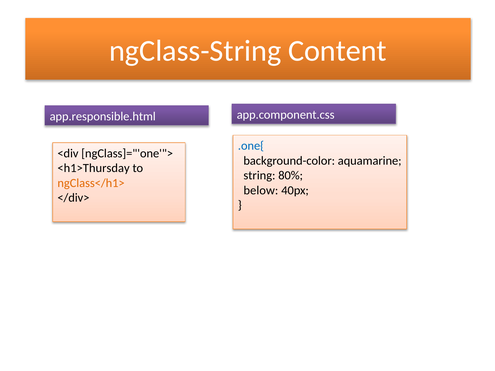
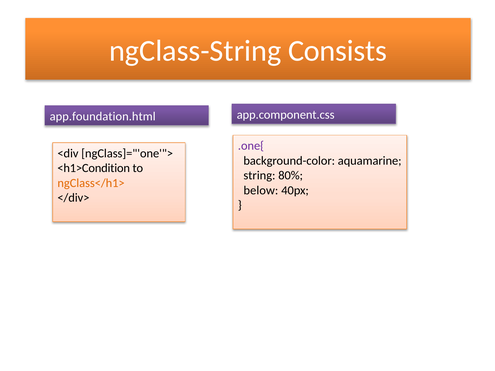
Content: Content -> Consists
app.responsible.html: app.responsible.html -> app.foundation.html
.one{ colour: blue -> purple
<h1>Thursday: <h1>Thursday -> <h1>Condition
